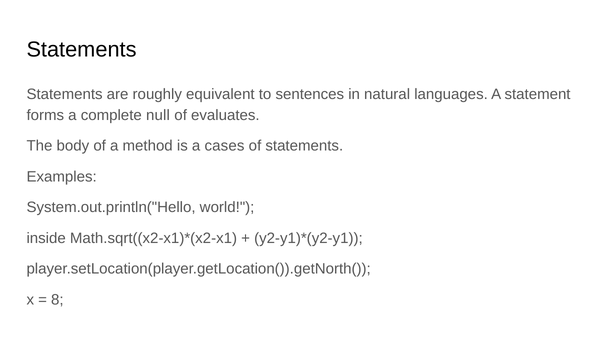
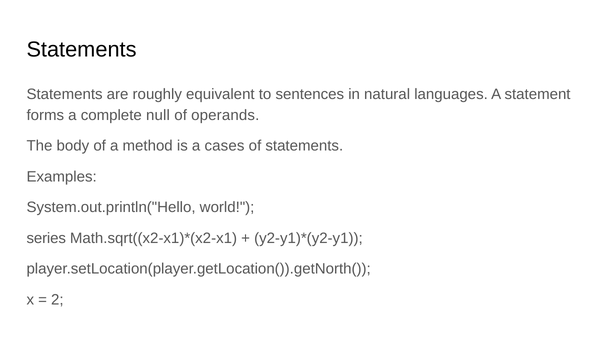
evaluates: evaluates -> operands
inside: inside -> series
8: 8 -> 2
